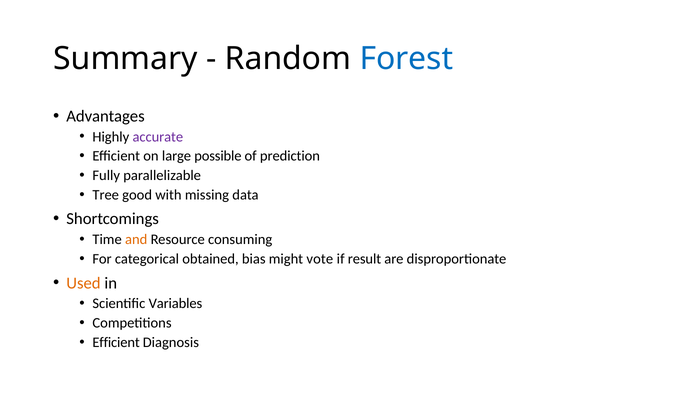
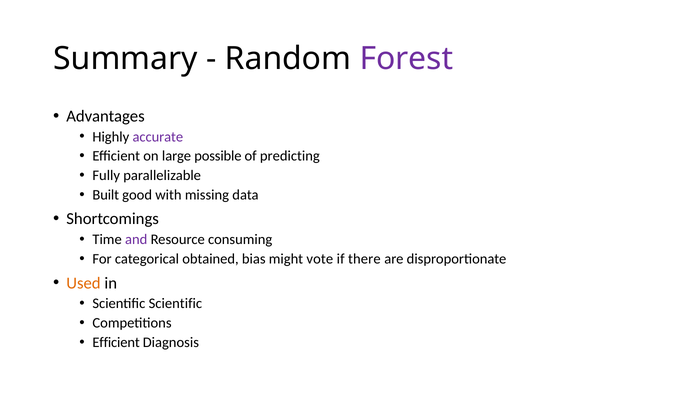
Forest colour: blue -> purple
prediction: prediction -> predicting
Tree: Tree -> Built
and colour: orange -> purple
result: result -> there
Scientific Variables: Variables -> Scientific
